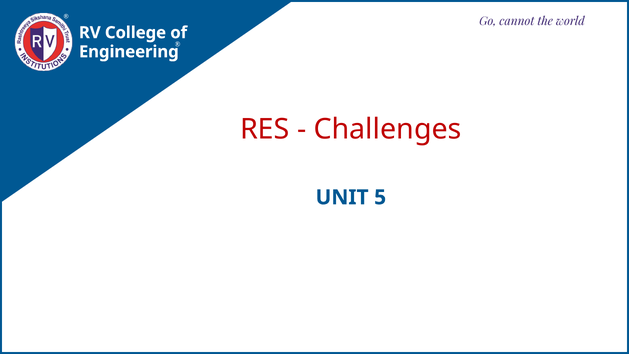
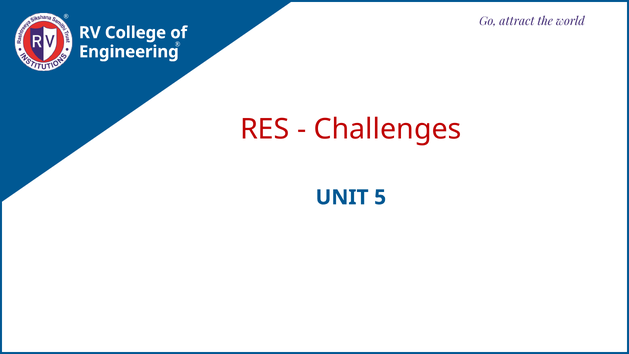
cannot: cannot -> attract
